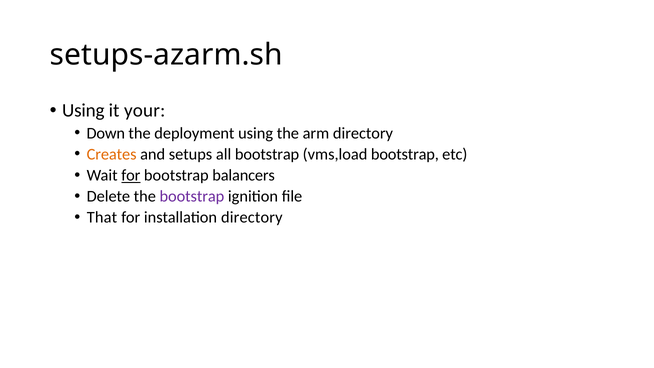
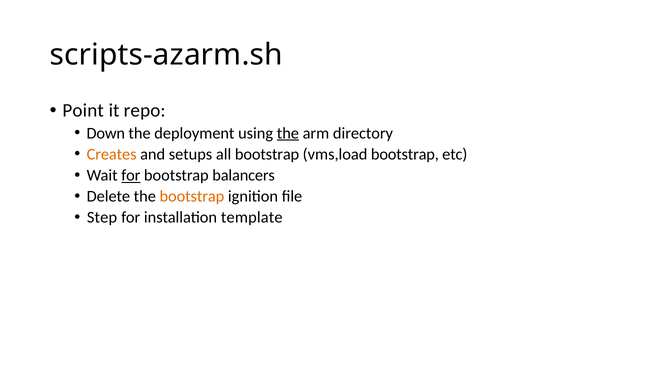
setups-azarm.sh: setups-azarm.sh -> scripts-azarm.sh
Using at (83, 111): Using -> Point
your: your -> repo
the at (288, 133) underline: none -> present
bootstrap at (192, 196) colour: purple -> orange
That: That -> Step
installation directory: directory -> template
